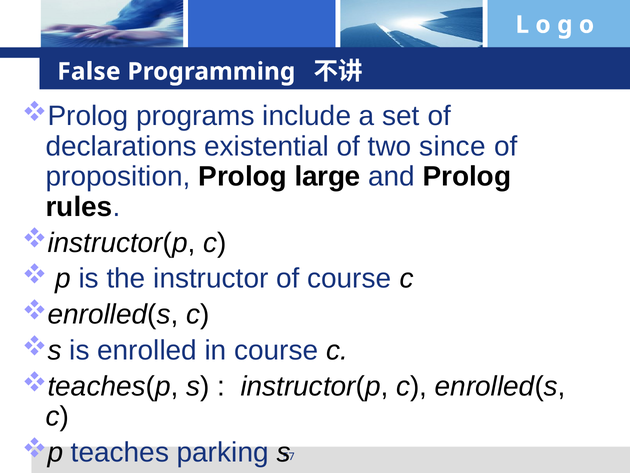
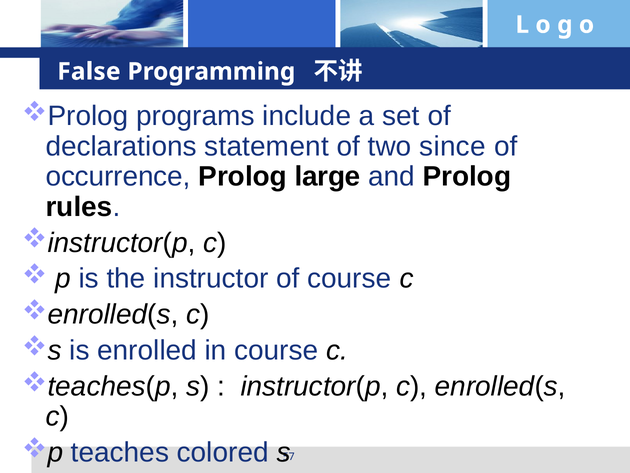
existential: existential -> statement
proposition: proposition -> occurrence
parking: parking -> colored
